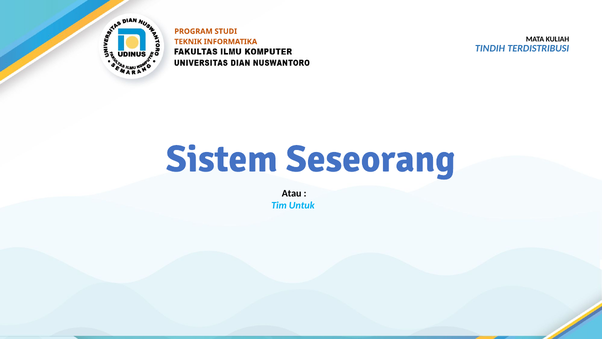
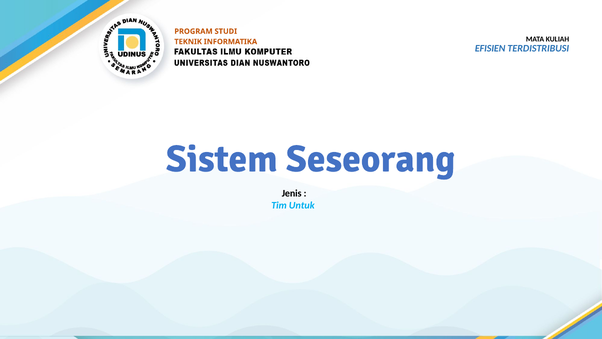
TINDIH: TINDIH -> EFISIEN
Atau: Atau -> Jenis
